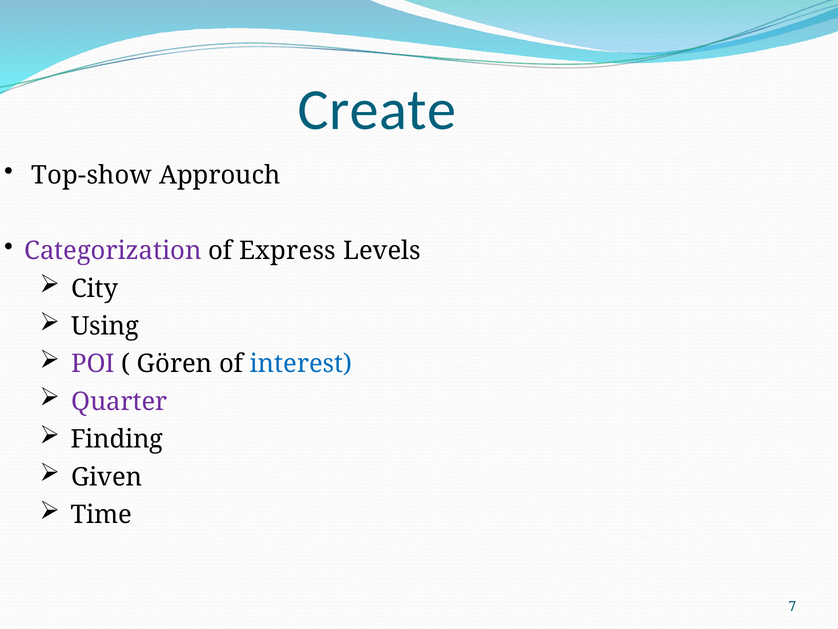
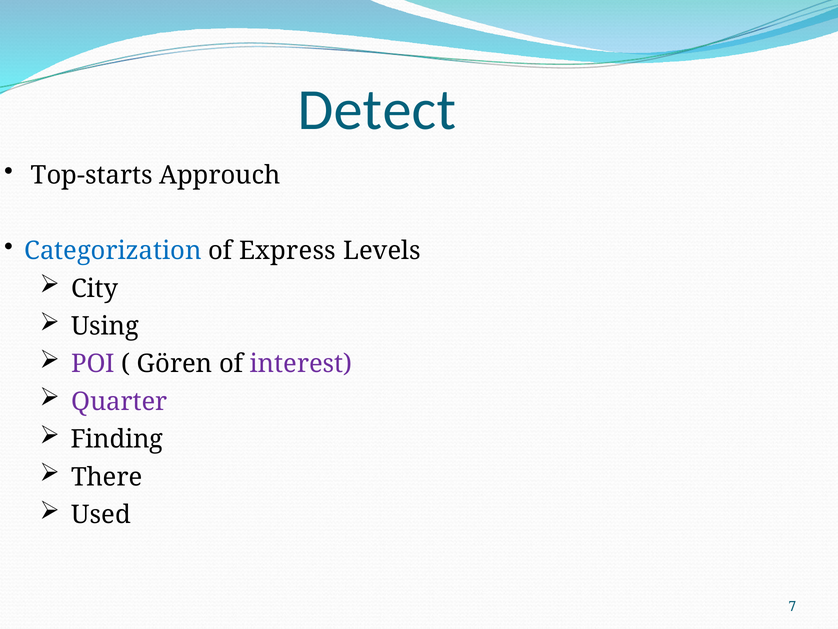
Create: Create -> Detect
Top-show: Top-show -> Top-starts
Categorization colour: purple -> blue
interest colour: blue -> purple
Given: Given -> There
Time: Time -> Used
